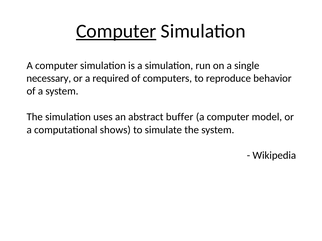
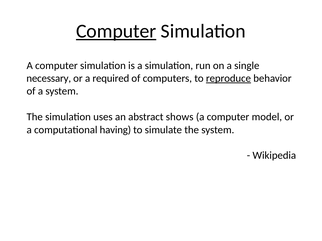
reproduce underline: none -> present
buffer: buffer -> shows
shows: shows -> having
